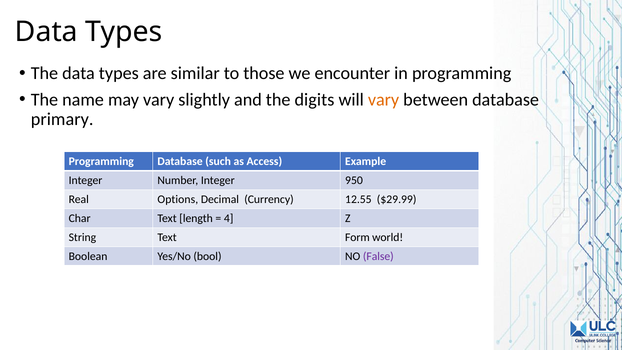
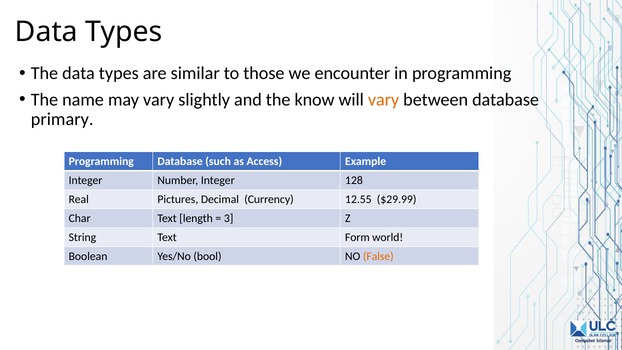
digits: digits -> know
950: 950 -> 128
Options: Options -> Pictures
4: 4 -> 3
False colour: purple -> orange
